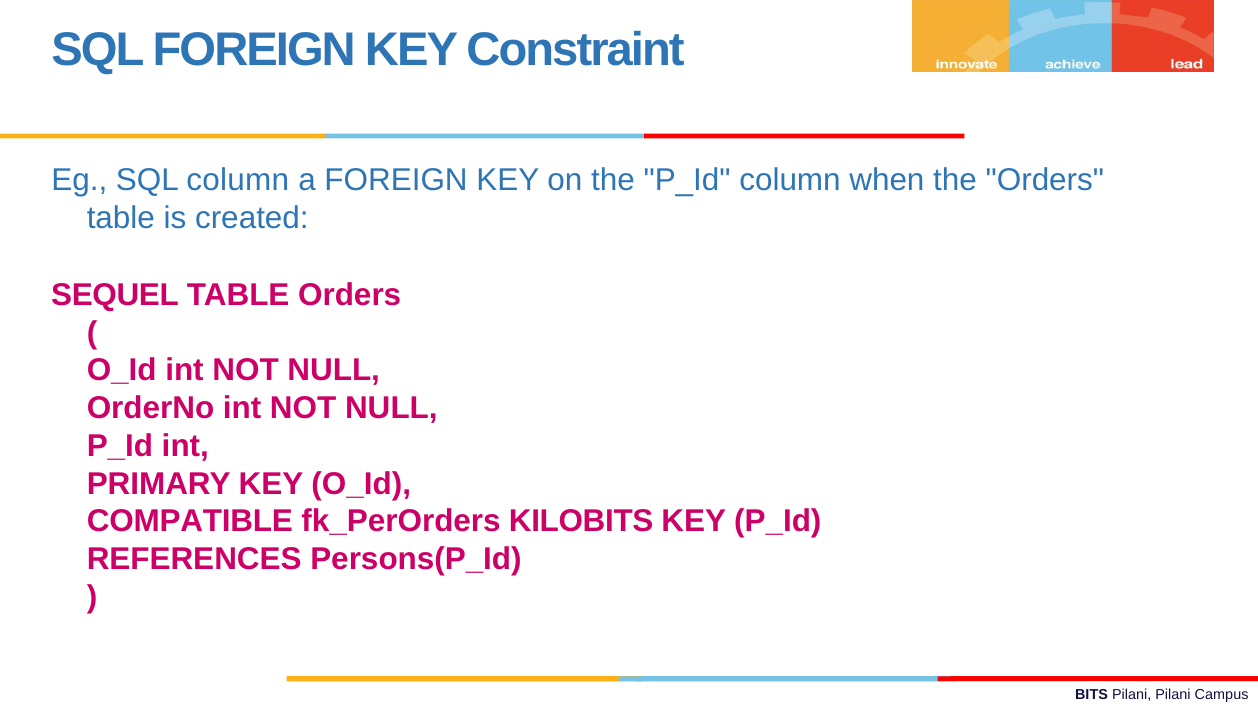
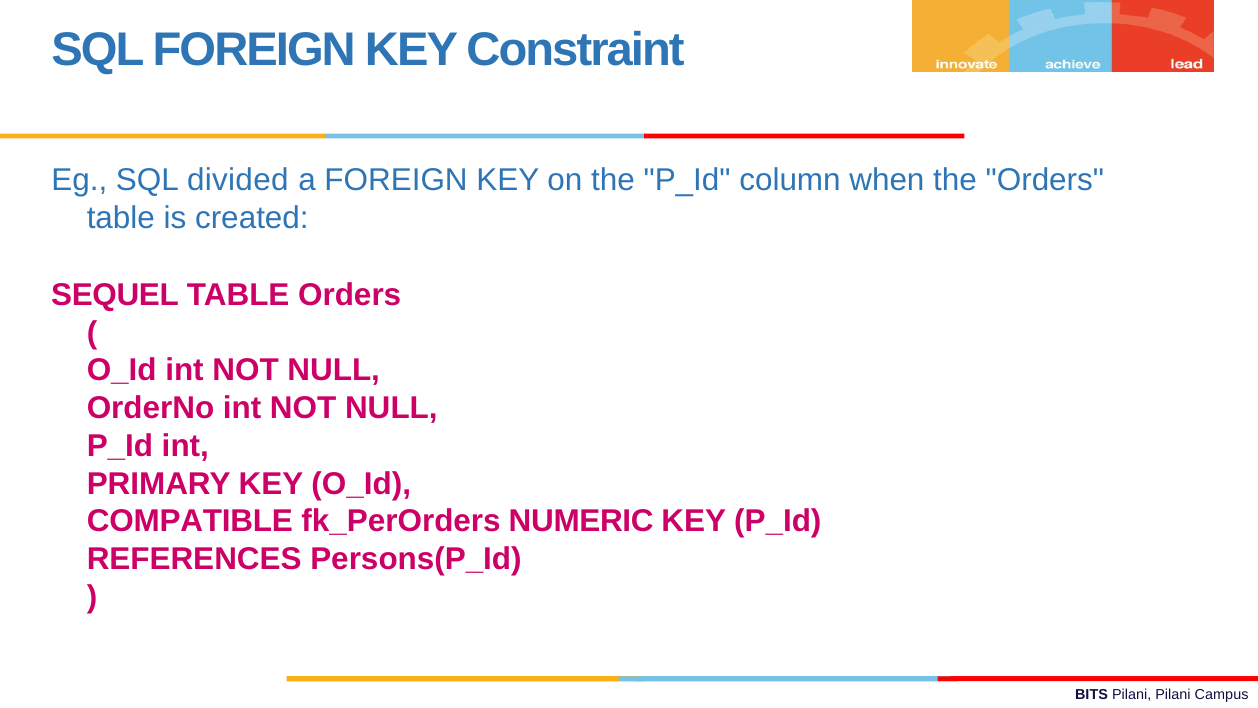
SQL column: column -> divided
KILOBITS: KILOBITS -> NUMERIC
